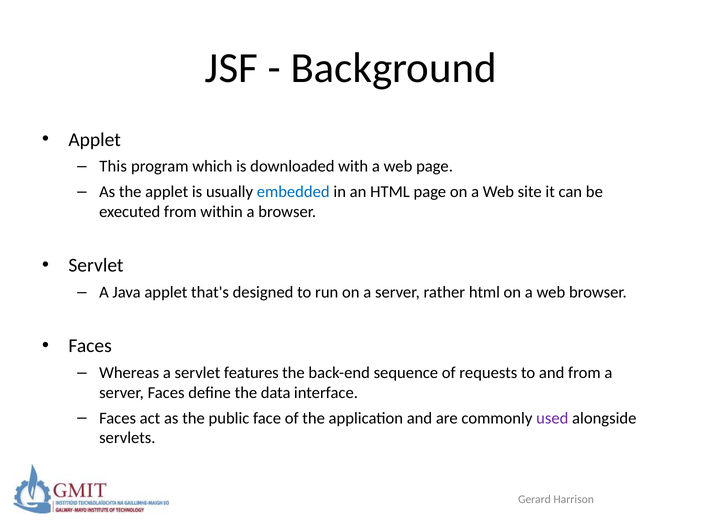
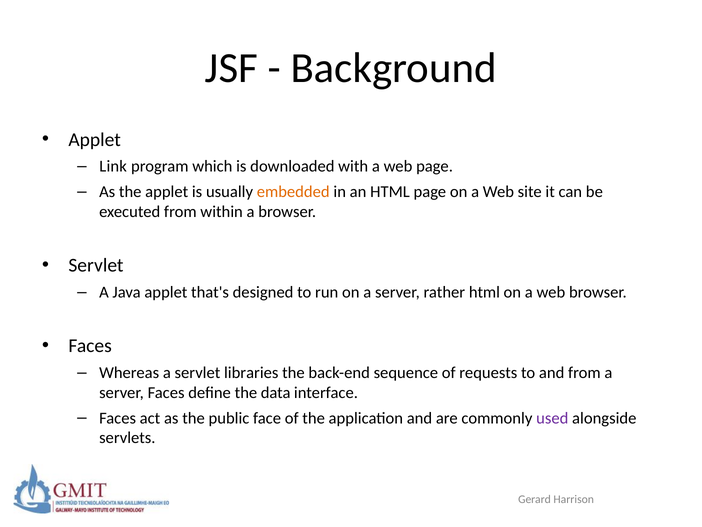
This: This -> Link
embedded colour: blue -> orange
features: features -> libraries
